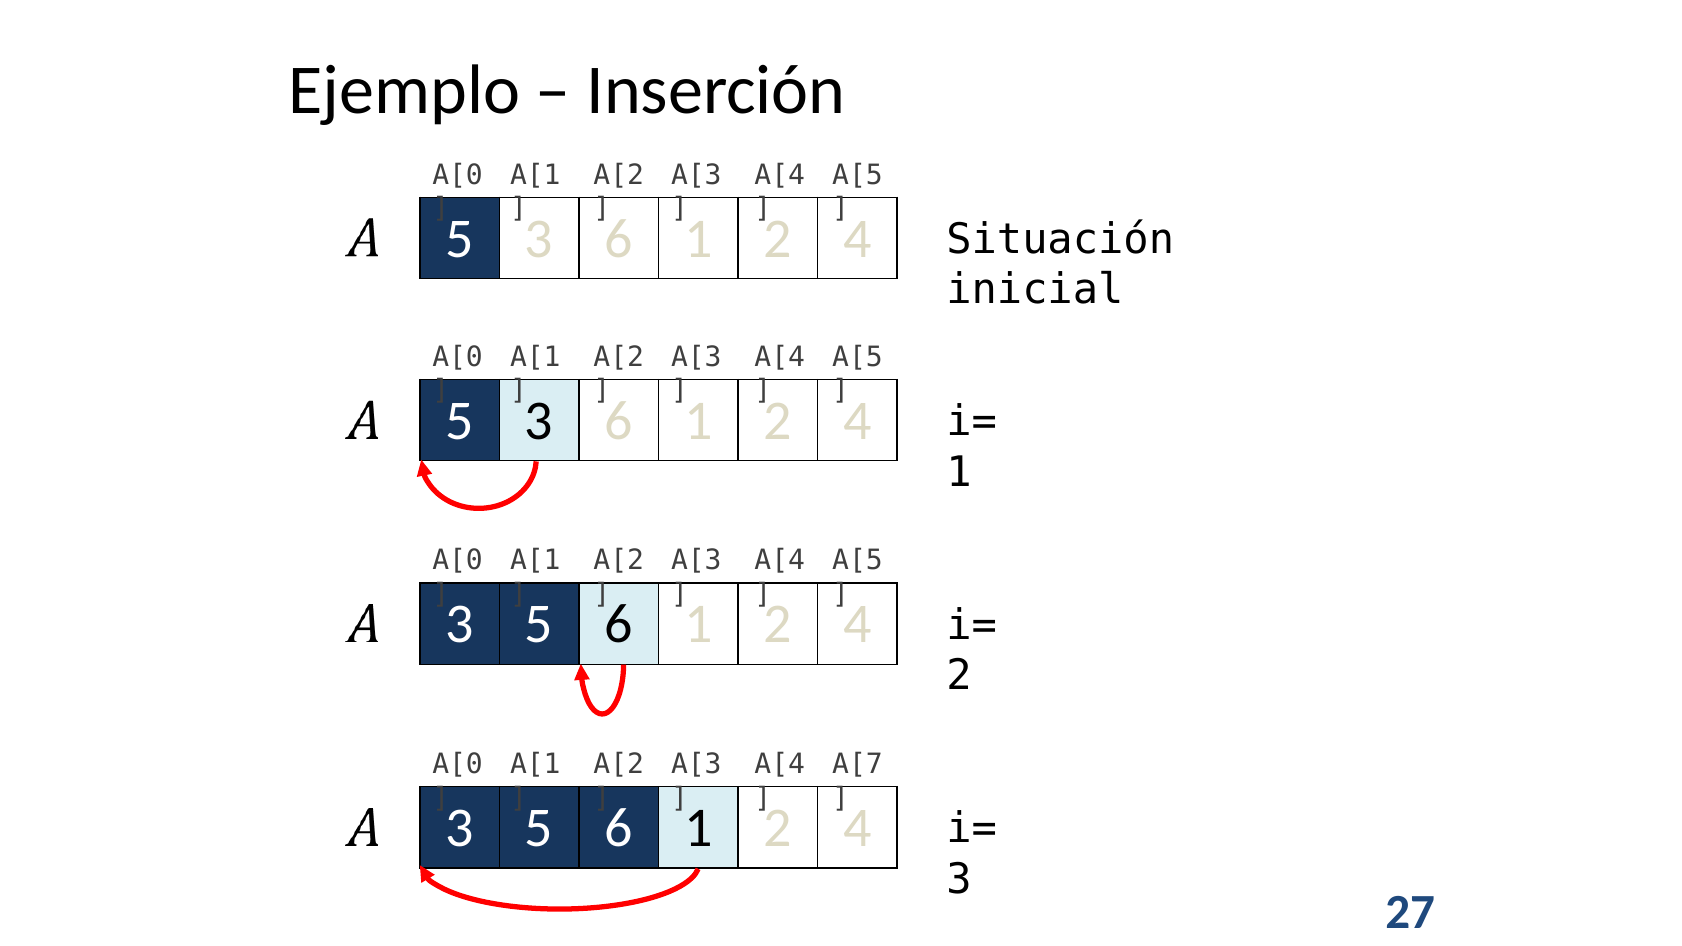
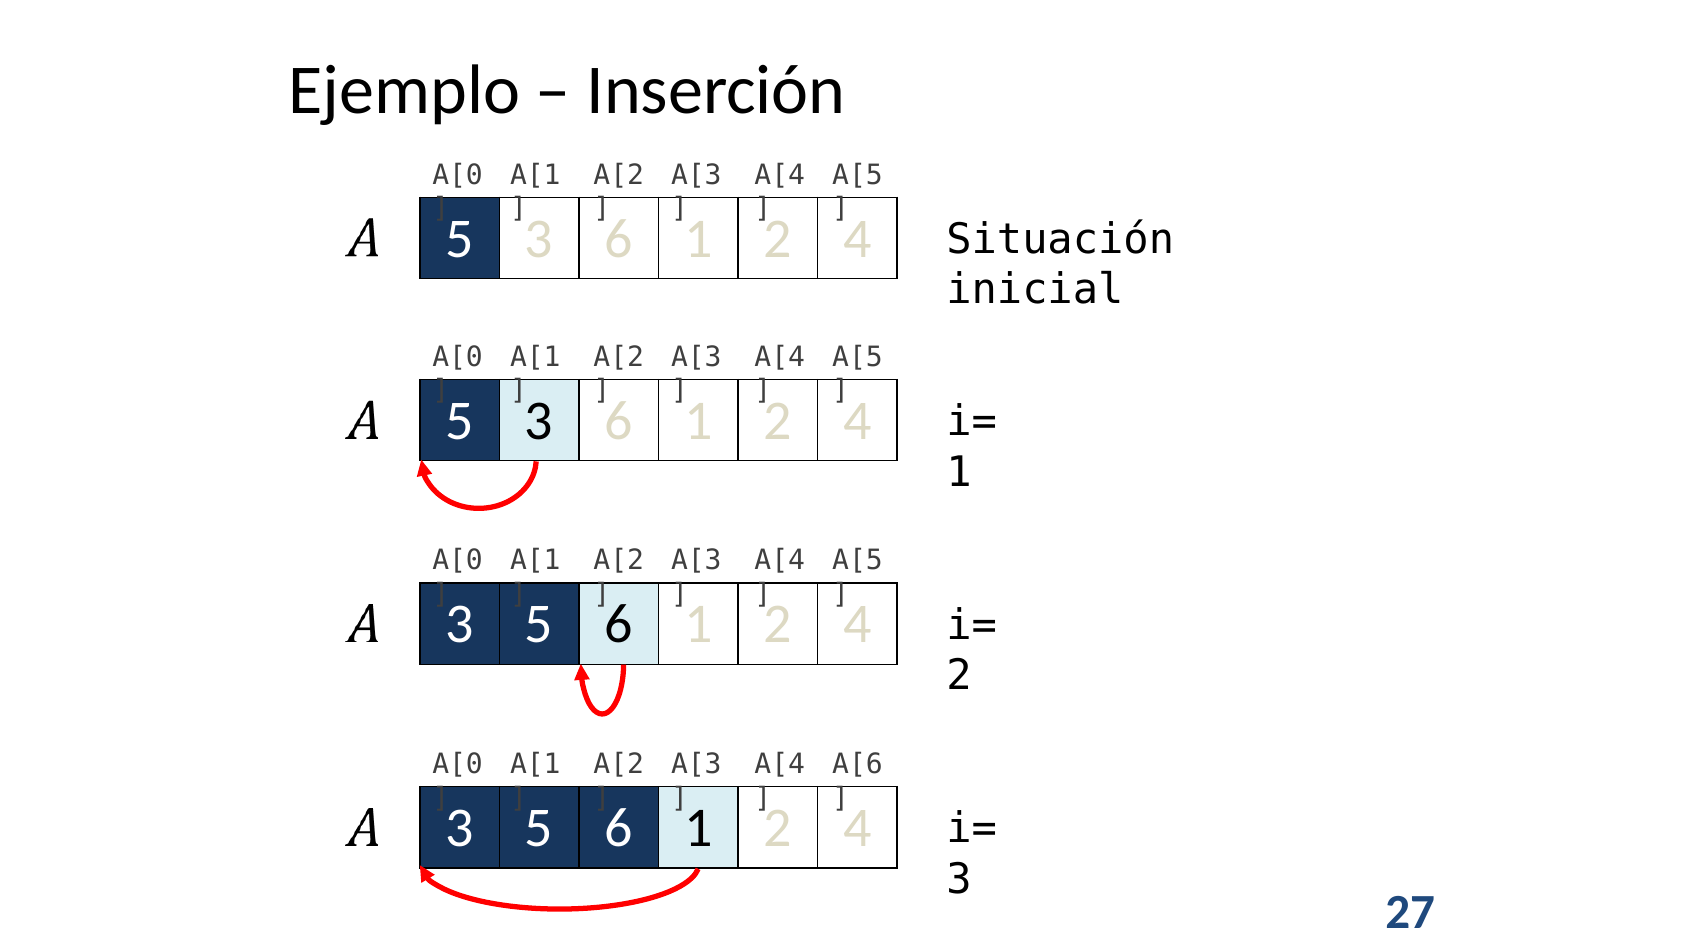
A[7: A[7 -> A[6
